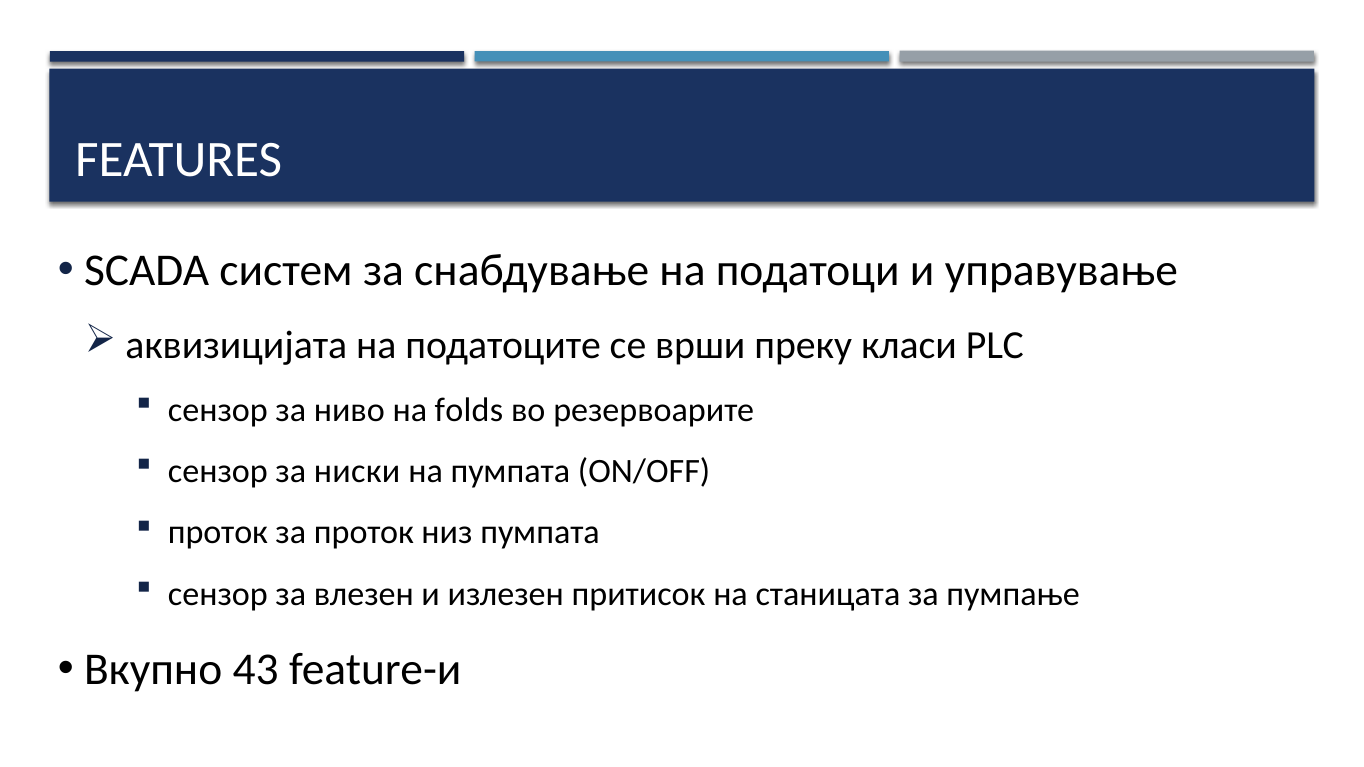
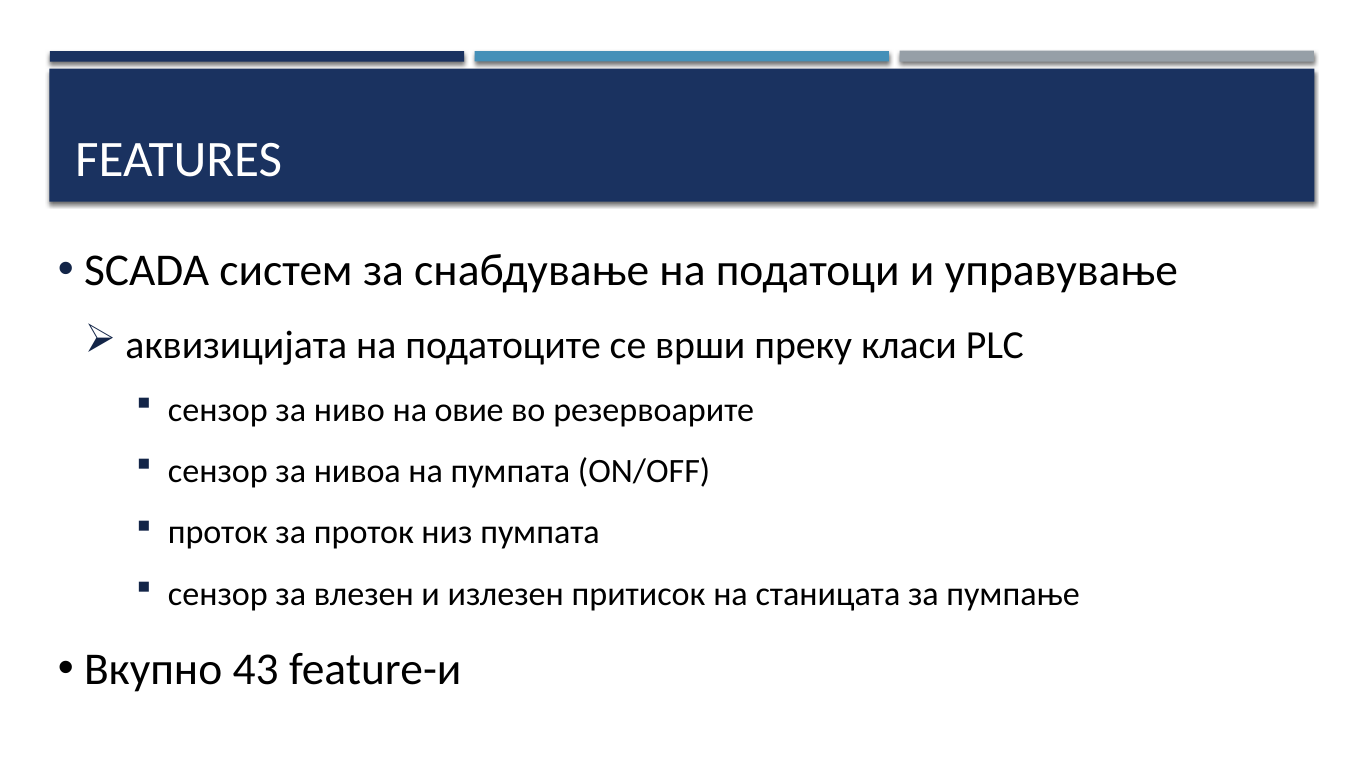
folds: folds -> овие
ниски: ниски -> нивоа
